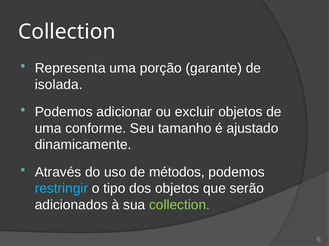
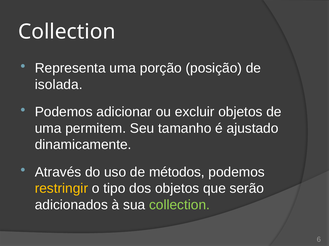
garante: garante -> posição
conforme: conforme -> permitem
restringir colour: light blue -> yellow
